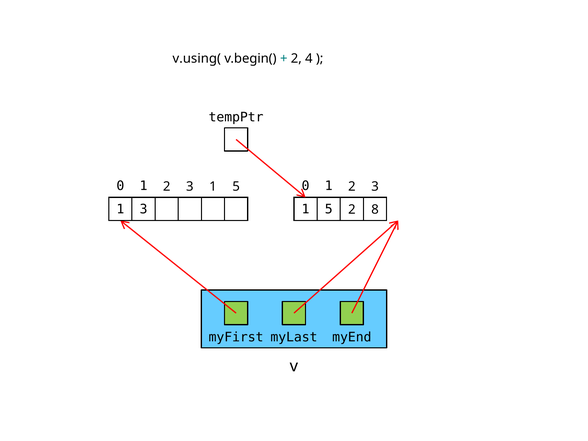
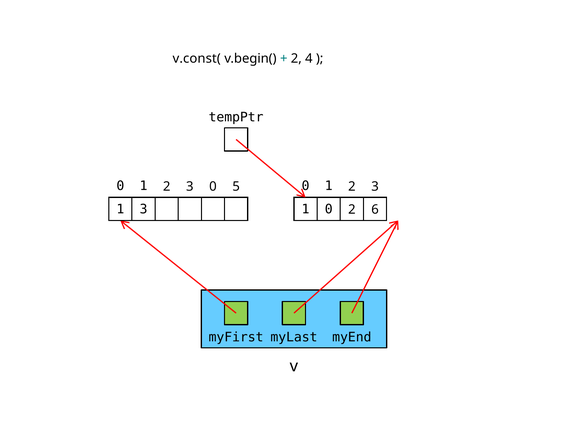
v.using(: v.using( -> v.const(
1 at (213, 187): 1 -> 0
5 at (329, 209): 5 -> 0
8: 8 -> 6
